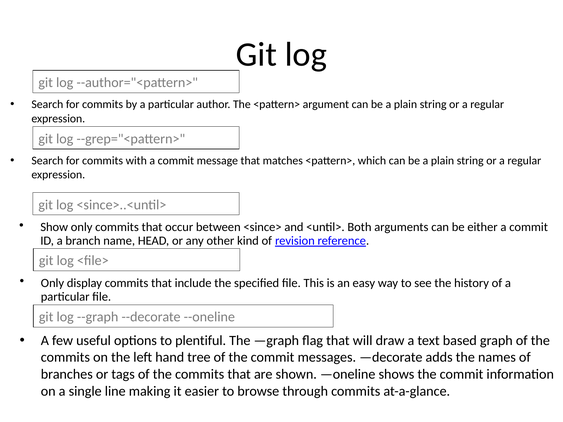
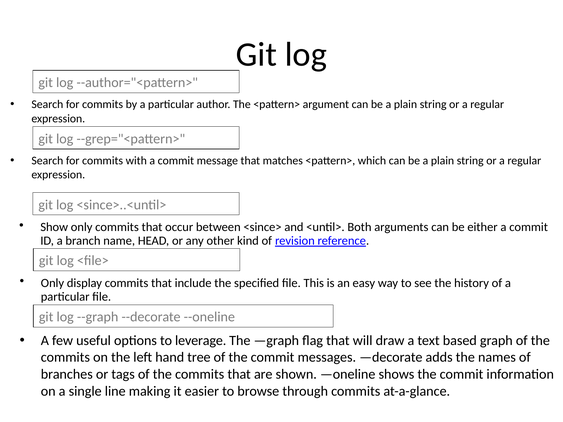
plentiful: plentiful -> leverage
